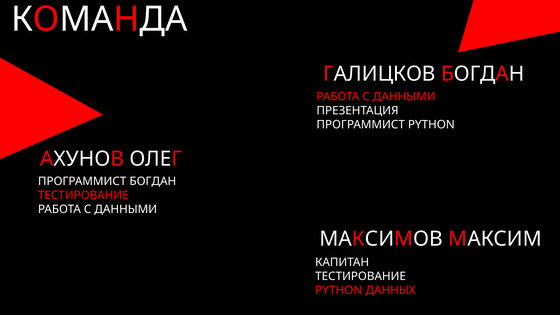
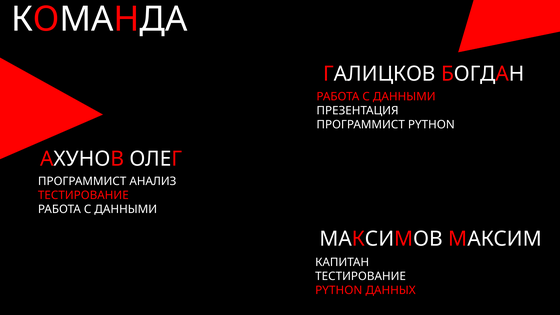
ПРОГРАММИСТ БОГДАН: БОГДАН -> АНАЛИЗ
